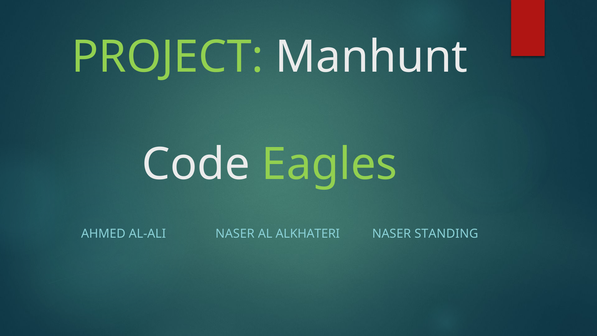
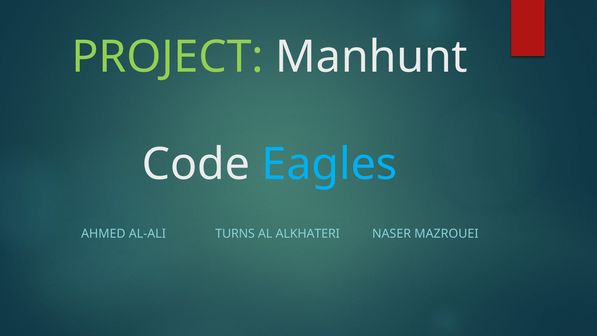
Eagles colour: light green -> light blue
AL-ALI NASER: NASER -> TURNS
STANDING: STANDING -> MAZROUEI
